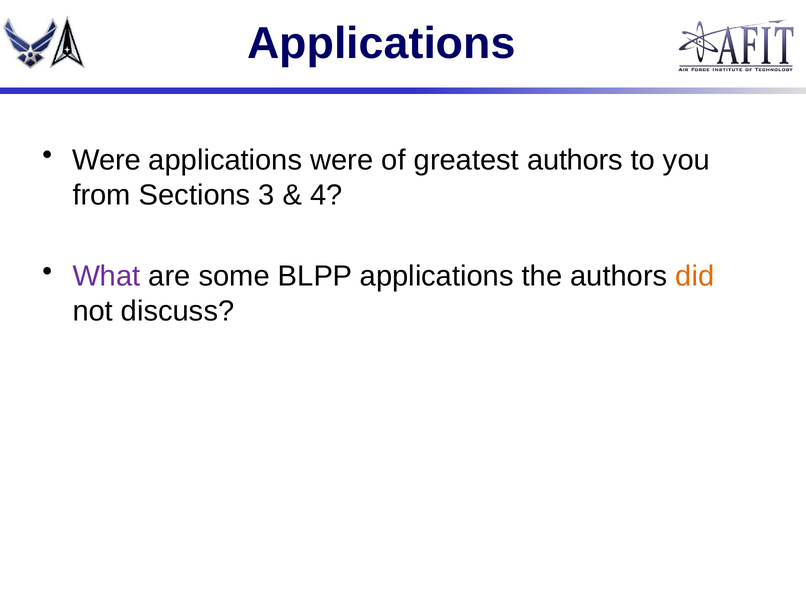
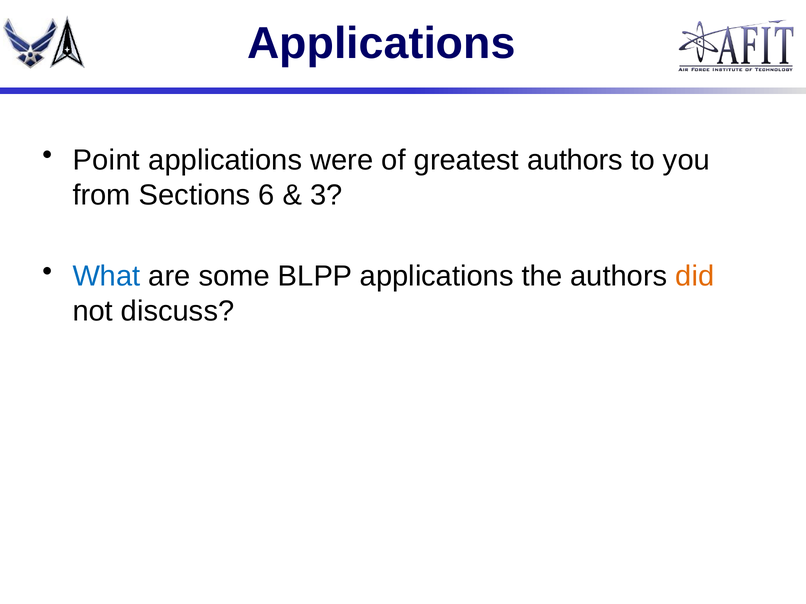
Were at (107, 160): Were -> Point
3: 3 -> 6
4: 4 -> 3
What colour: purple -> blue
